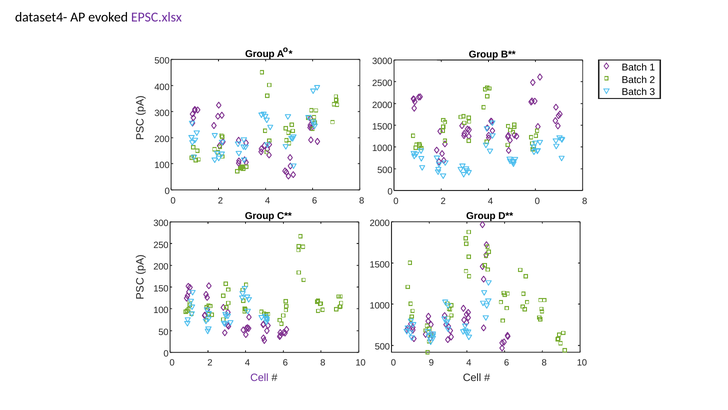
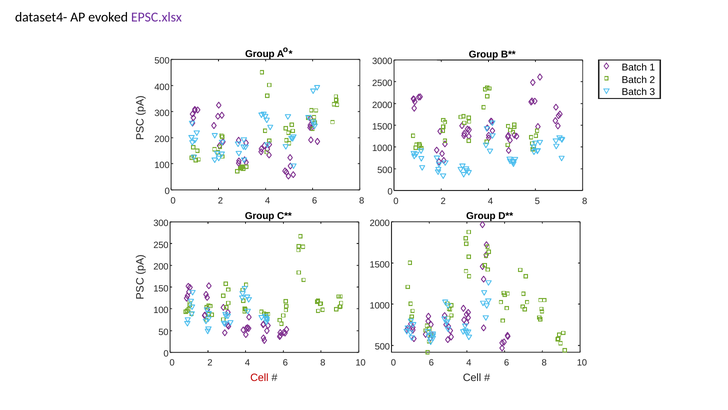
4 0: 0 -> 5
0 9: 9 -> 6
Cell at (259, 377) colour: purple -> red
